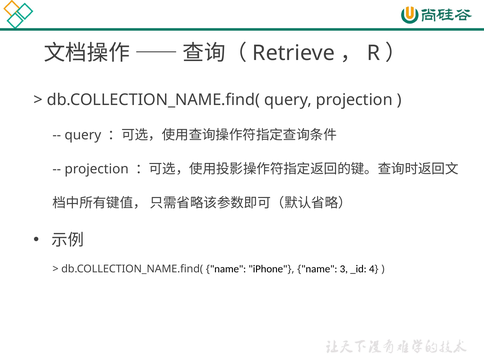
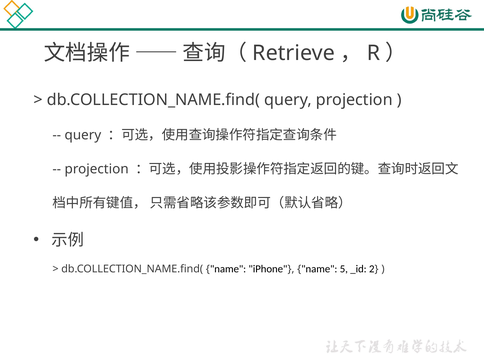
3: 3 -> 5
4: 4 -> 2
